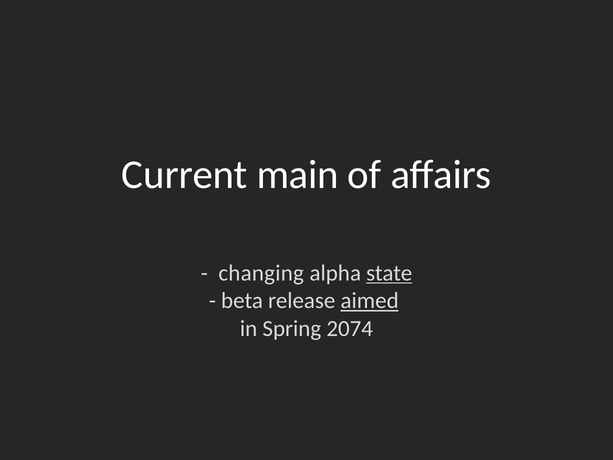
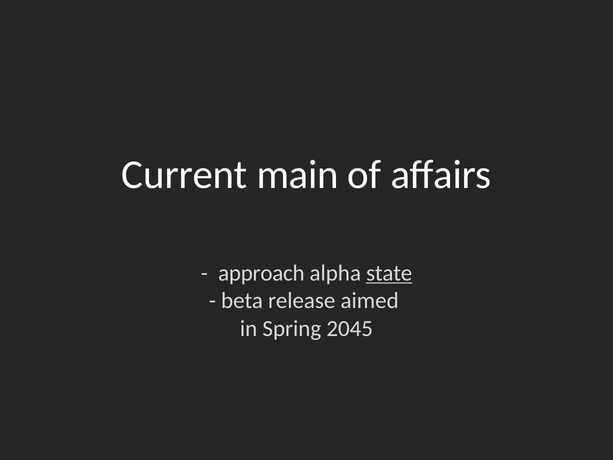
changing: changing -> approach
aimed underline: present -> none
2074: 2074 -> 2045
